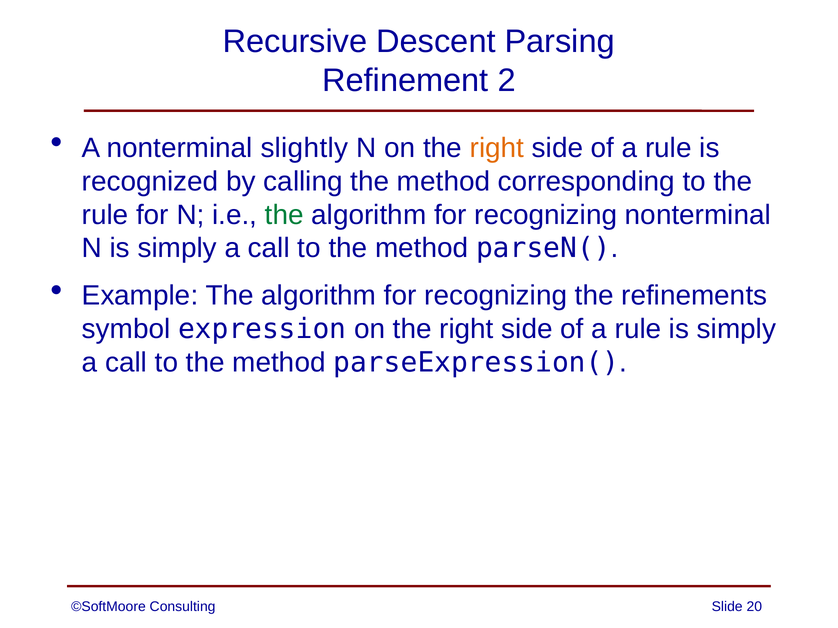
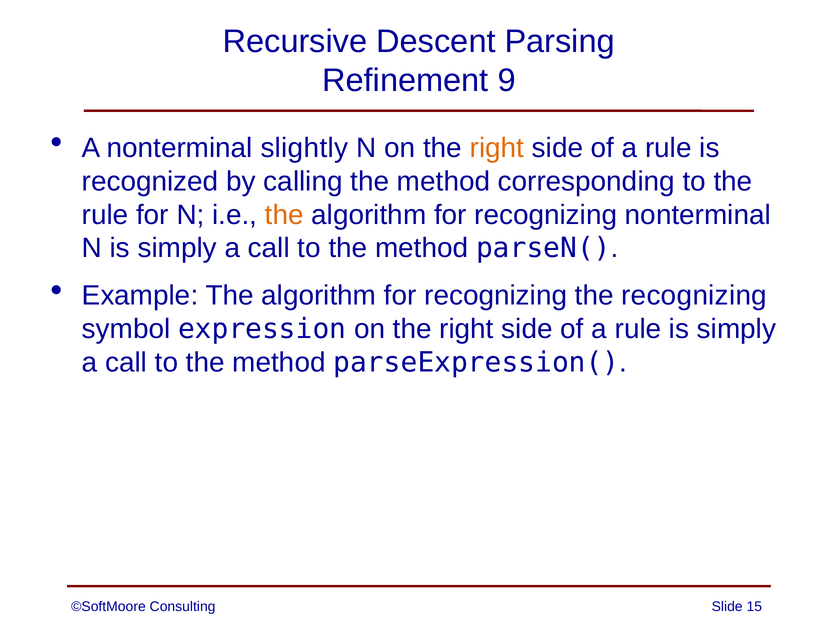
2: 2 -> 9
the at (284, 215) colour: green -> orange
the refinements: refinements -> recognizing
20: 20 -> 15
